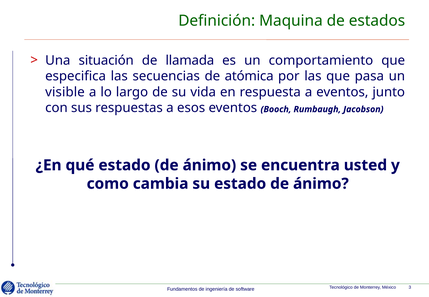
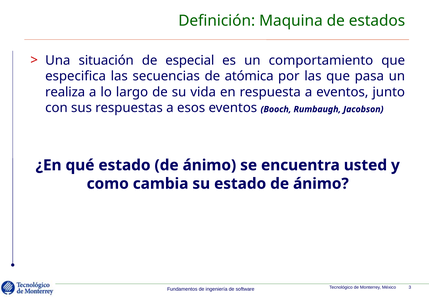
llamada: llamada -> especial
visible: visible -> realiza
